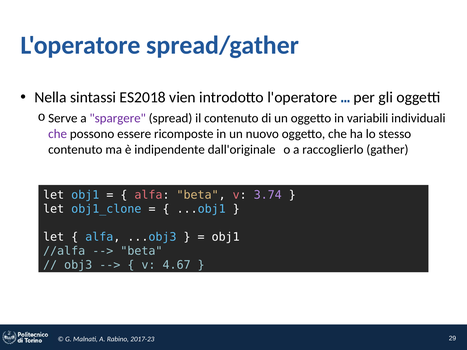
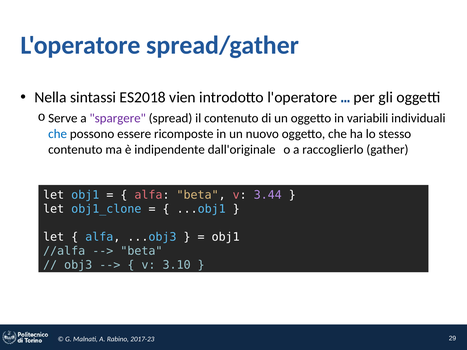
che at (58, 134) colour: purple -> blue
3.74: 3.74 -> 3.44
4.67: 4.67 -> 3.10
